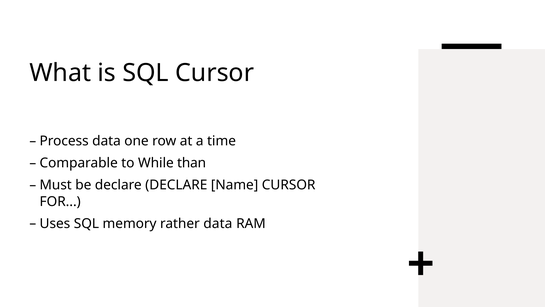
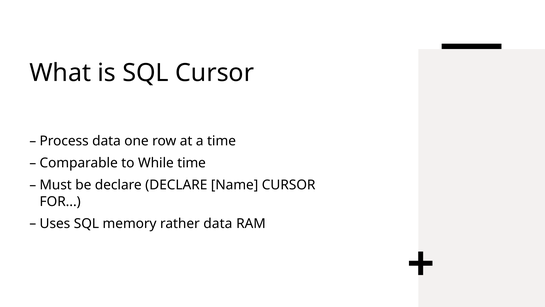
While than: than -> time
